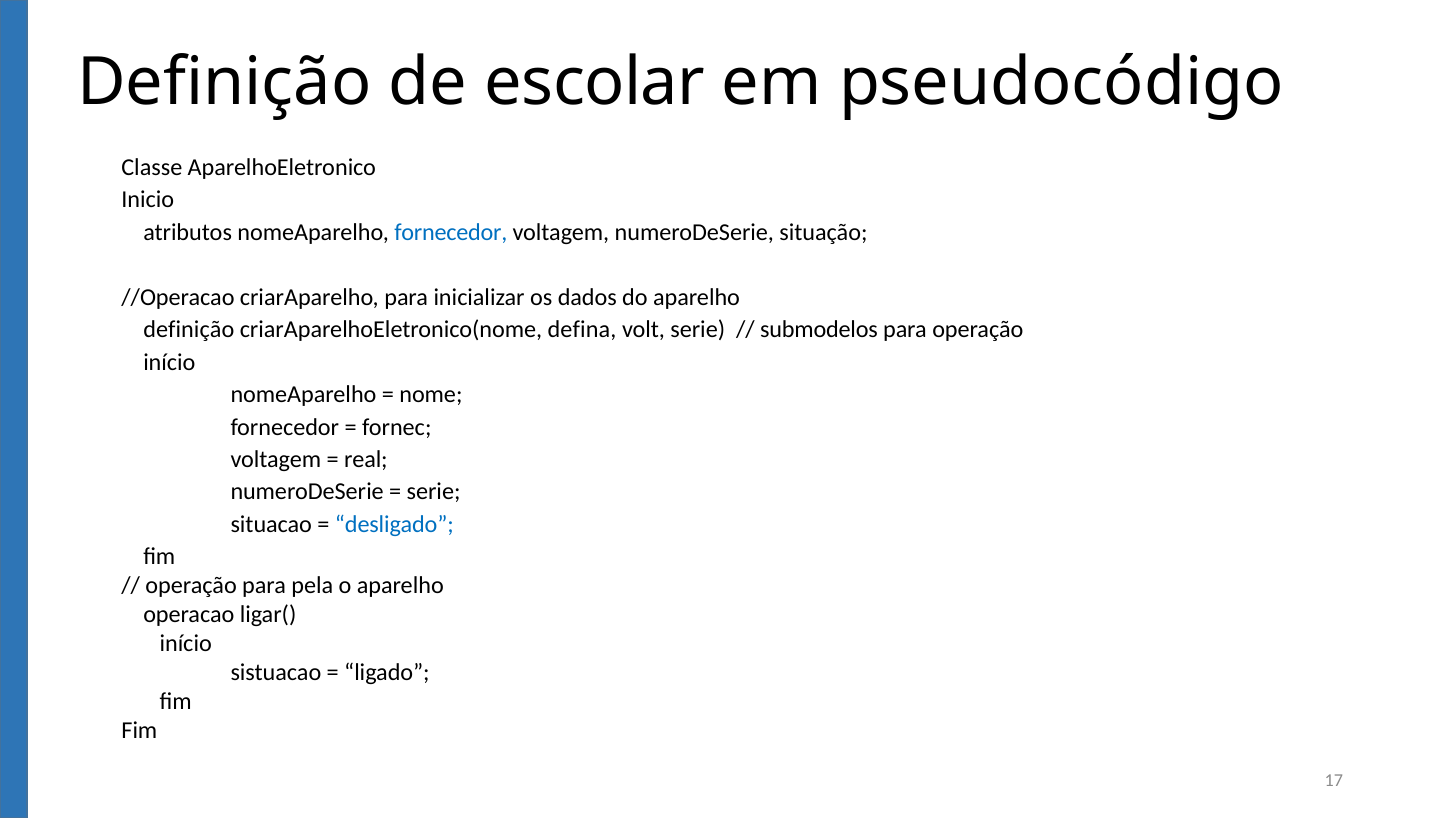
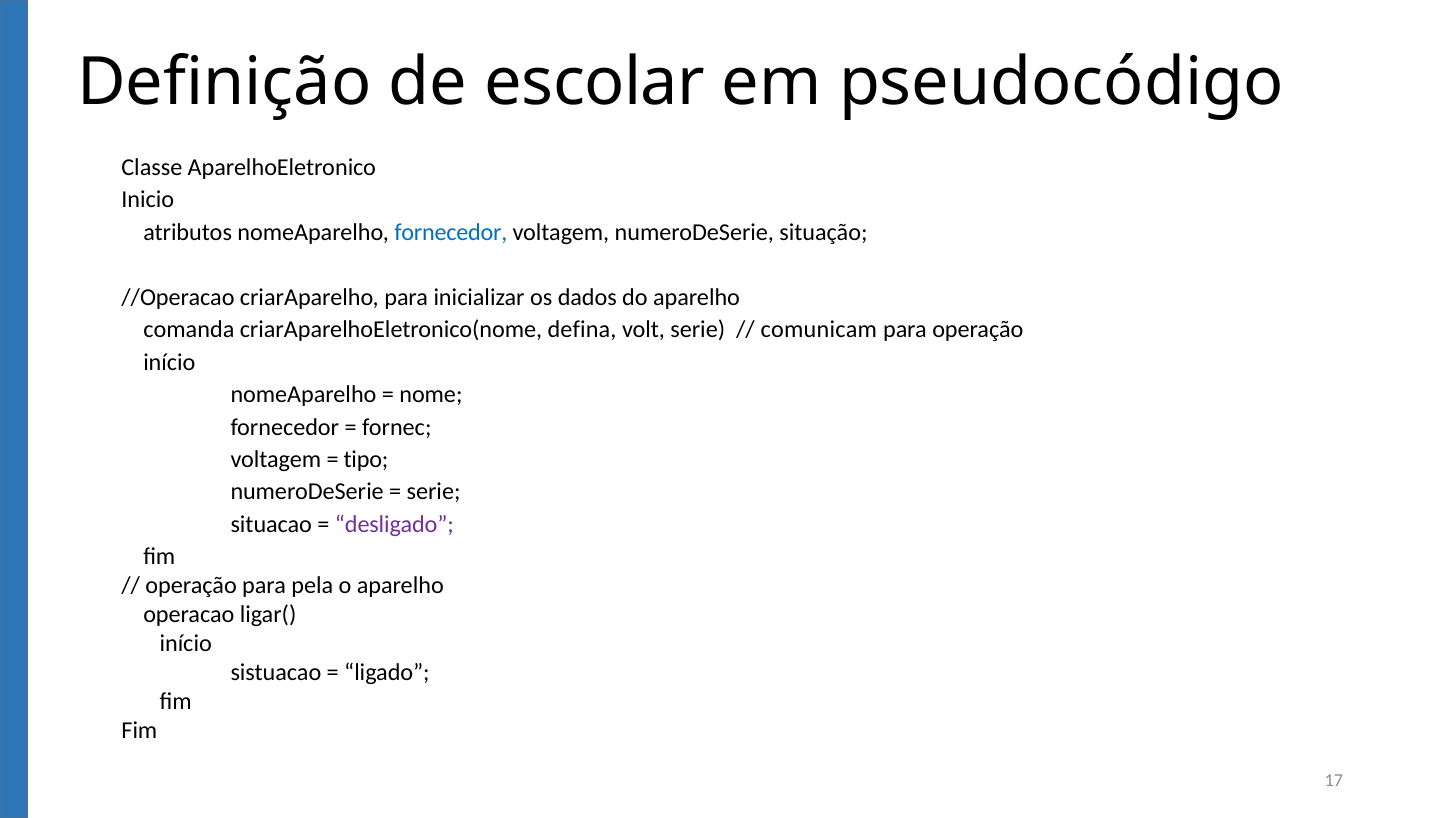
definição at (189, 330): definição -> comanda
submodelos: submodelos -> comunicam
real: real -> tipo
desligado colour: blue -> purple
